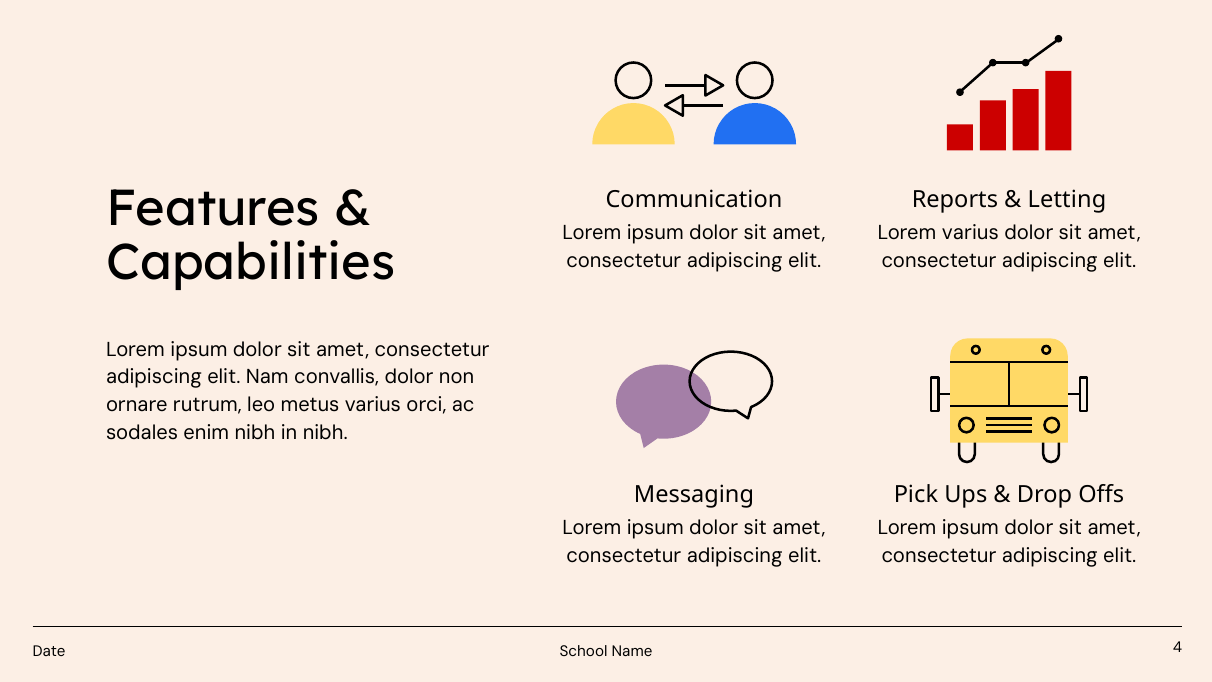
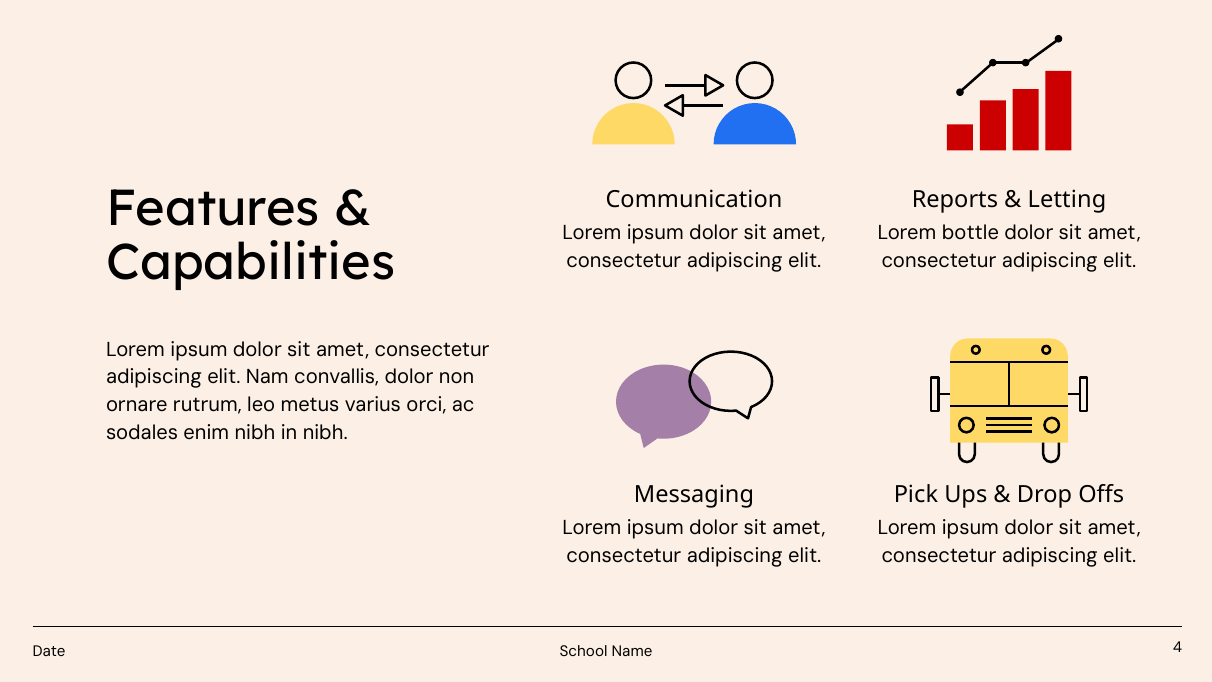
Lorem varius: varius -> bottle
